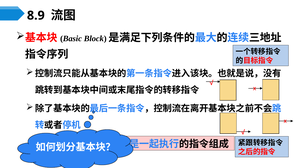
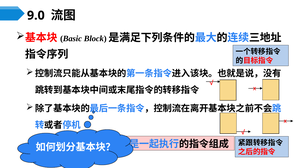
8.9: 8.9 -> 9.0
